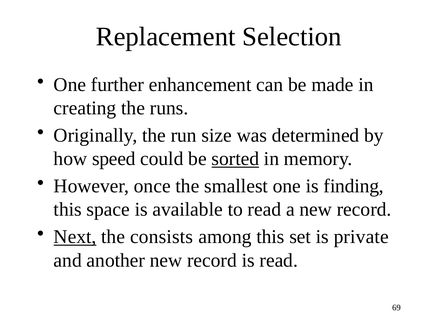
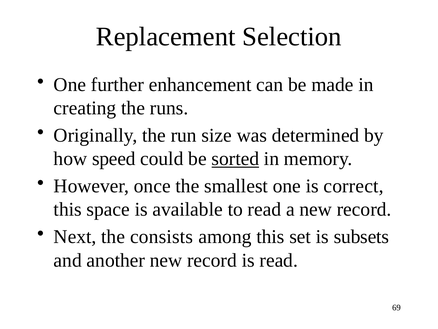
finding: finding -> correct
Next underline: present -> none
private: private -> subsets
